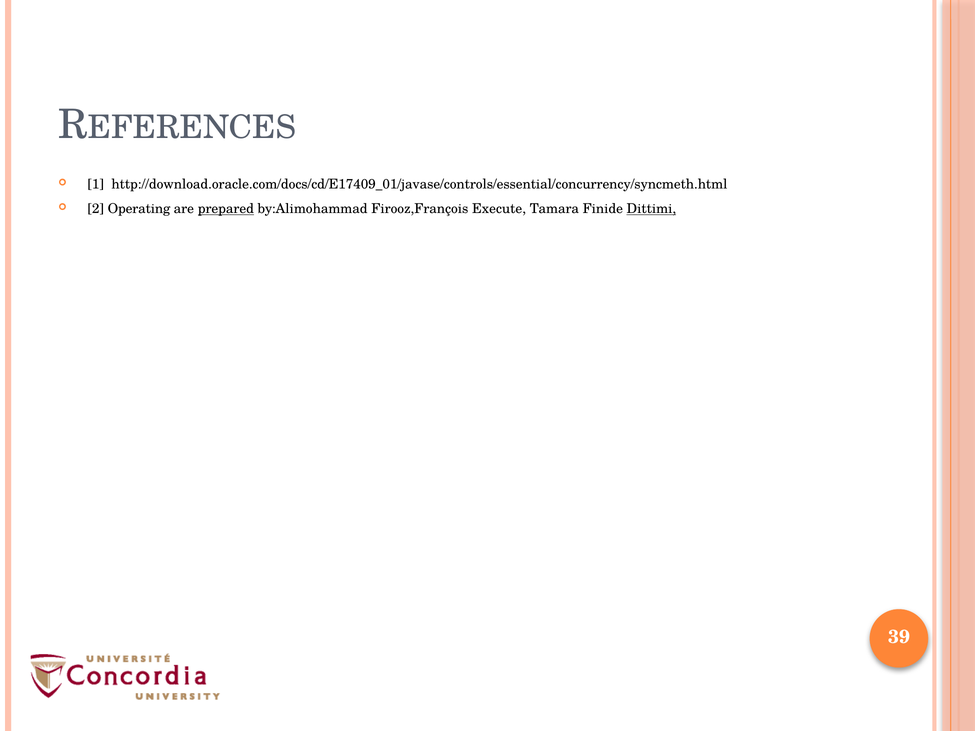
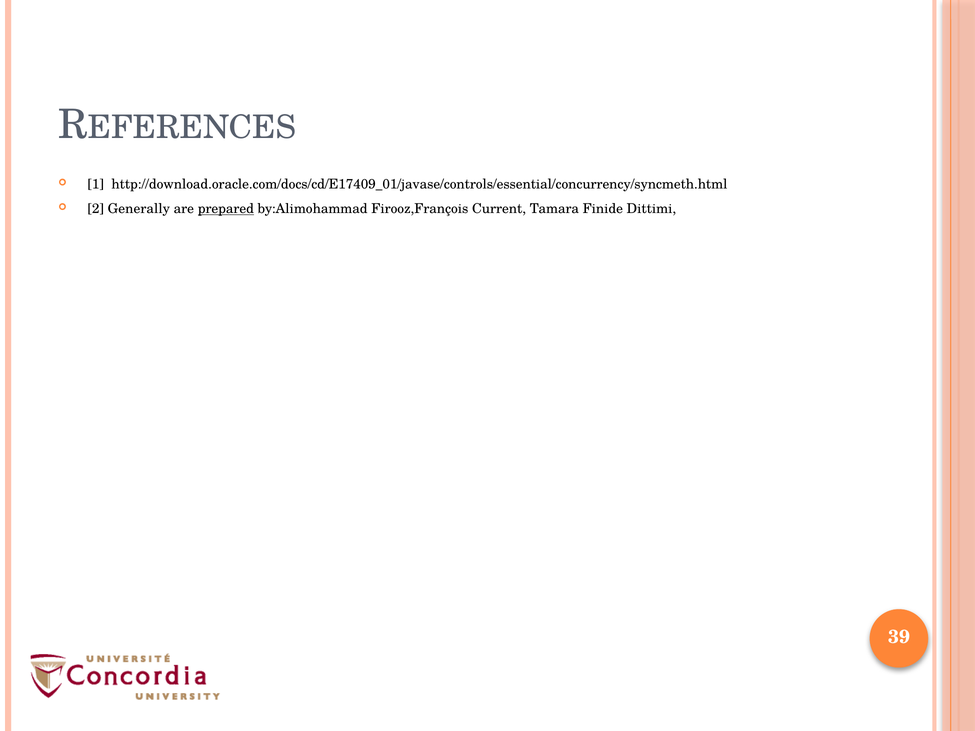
Operating: Operating -> Generally
Execute: Execute -> Current
Dittimi underline: present -> none
